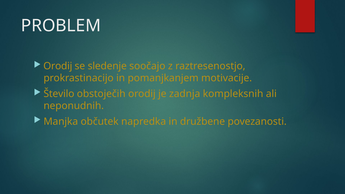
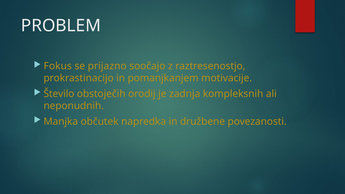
Orodij at (58, 66): Orodij -> Fokus
sledenje: sledenje -> prijazno
